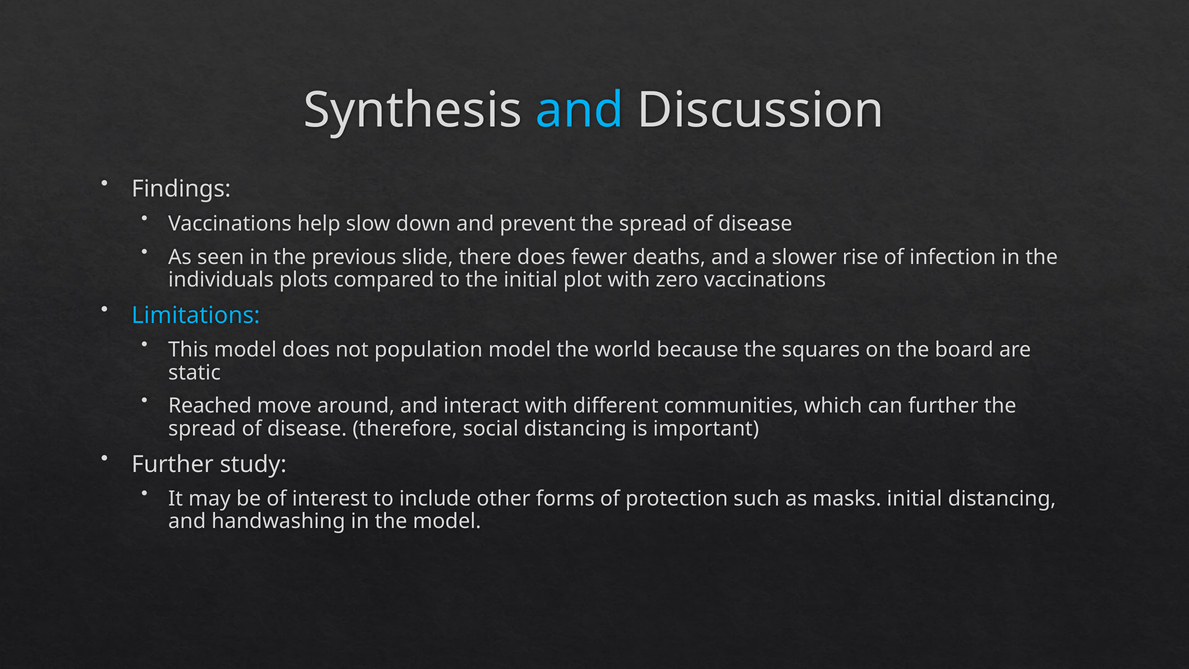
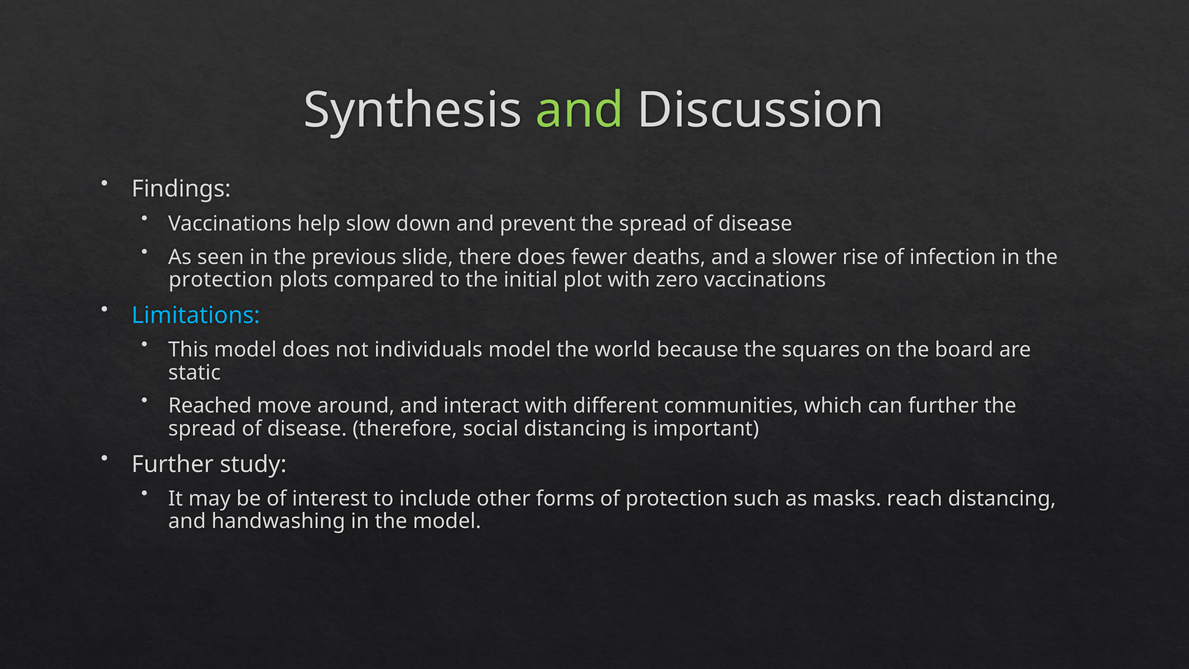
and at (580, 110) colour: light blue -> light green
individuals at (221, 280): individuals -> protection
population: population -> individuals
masks initial: initial -> reach
